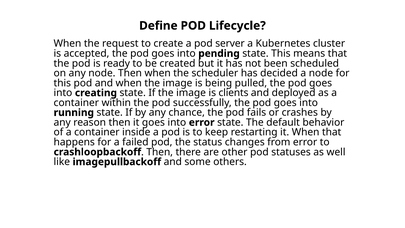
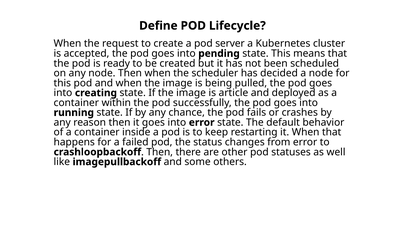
clients: clients -> article
